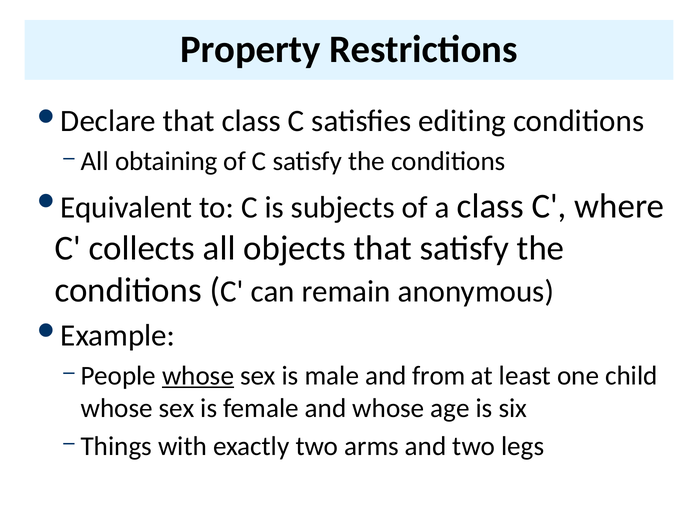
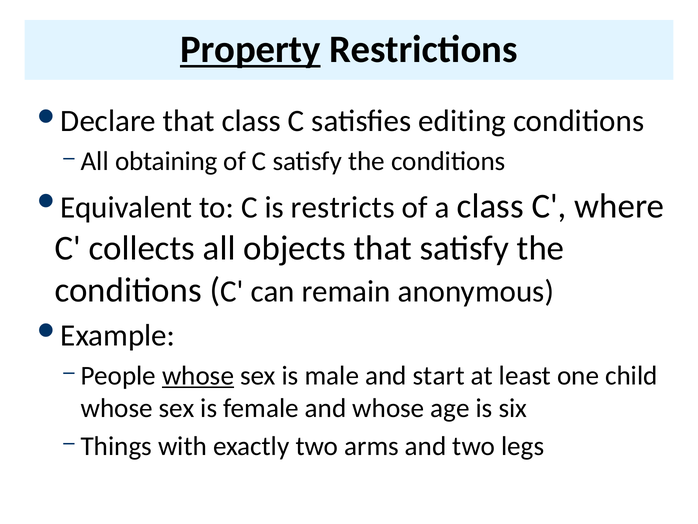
Property underline: none -> present
subjects: subjects -> restricts
from: from -> start
